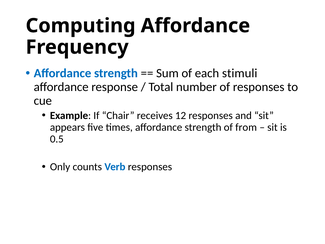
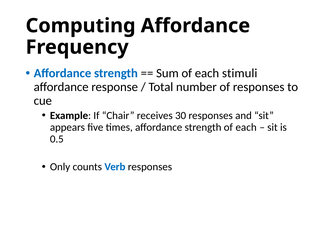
12: 12 -> 30
strength of from: from -> each
